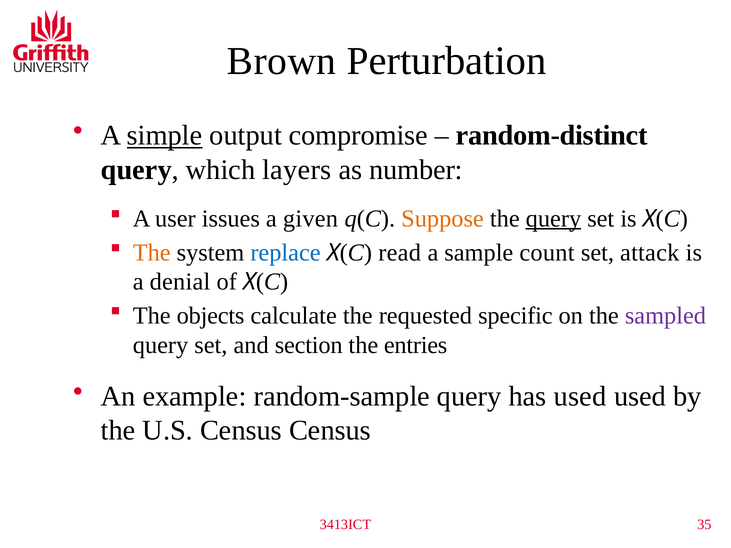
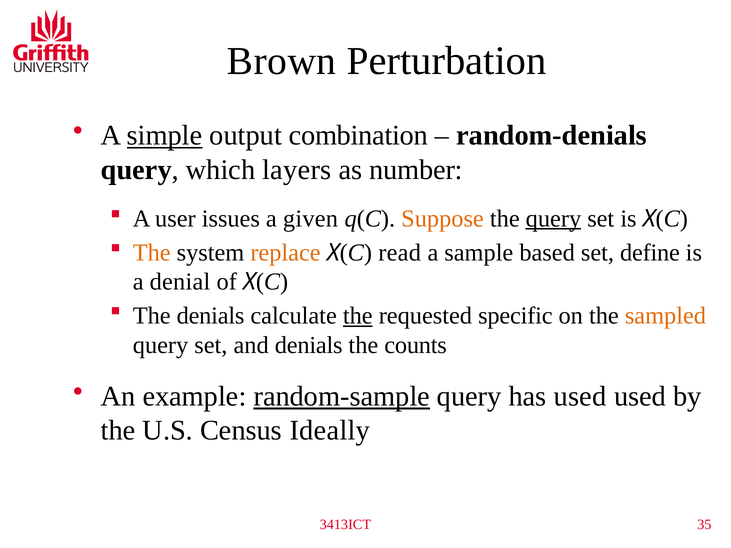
compromise: compromise -> combination
random-distinct: random-distinct -> random-denials
replace colour: blue -> orange
count: count -> based
attack: attack -> define
The objects: objects -> denials
the at (358, 316) underline: none -> present
sampled colour: purple -> orange
and section: section -> denials
entries: entries -> counts
random-sample underline: none -> present
Census Census: Census -> Ideally
